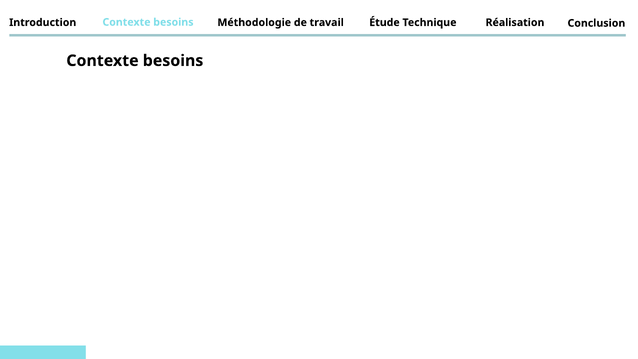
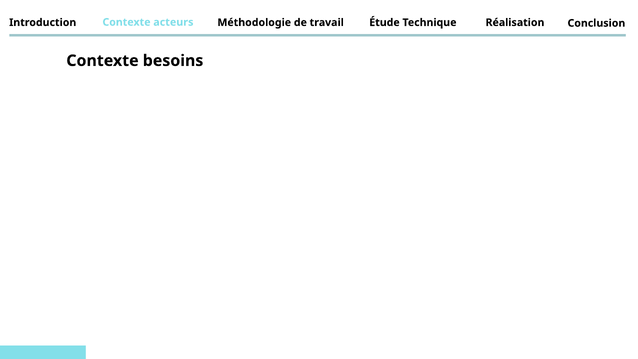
besoins at (173, 22): besoins -> acteurs
